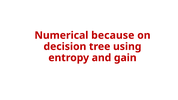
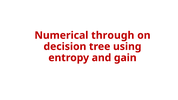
because: because -> through
